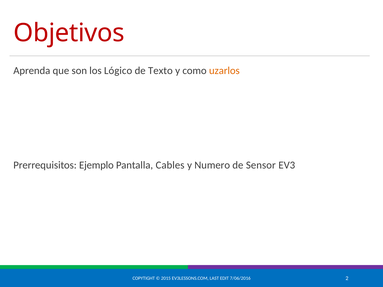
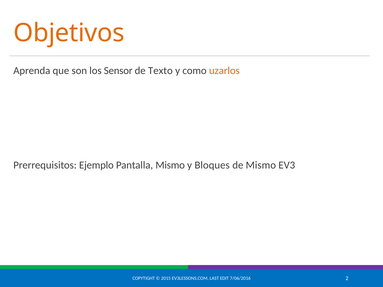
Objetivos colour: red -> orange
Lógico: Lógico -> Sensor
Pantalla Cables: Cables -> Mismo
Numero: Numero -> Bloques
de Sensor: Sensor -> Mismo
